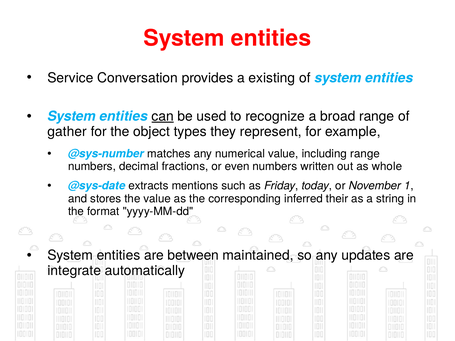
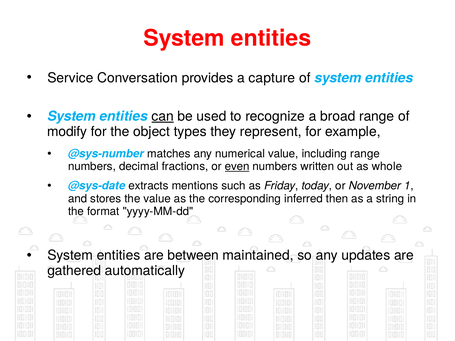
existing: existing -> capture
gather: gather -> modify
even underline: none -> present
their: their -> then
integrate: integrate -> gathered
